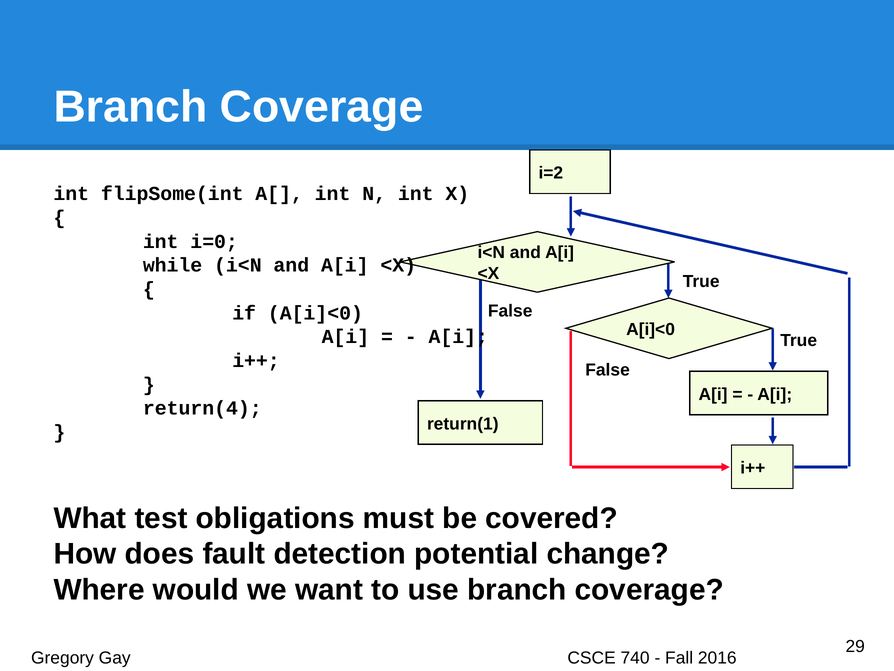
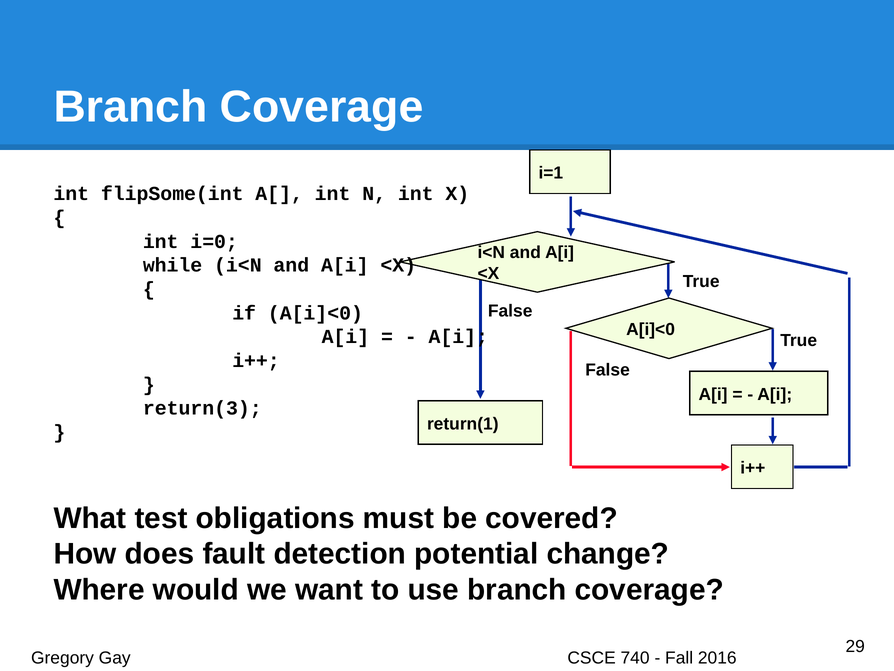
i=2: i=2 -> i=1
return(4: return(4 -> return(3
